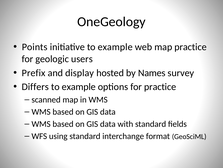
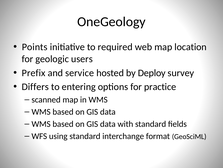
initiative to example: example -> required
map practice: practice -> location
display: display -> service
Names: Names -> Deploy
example at (79, 86): example -> entering
